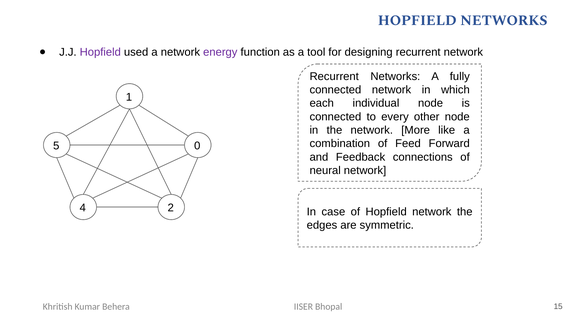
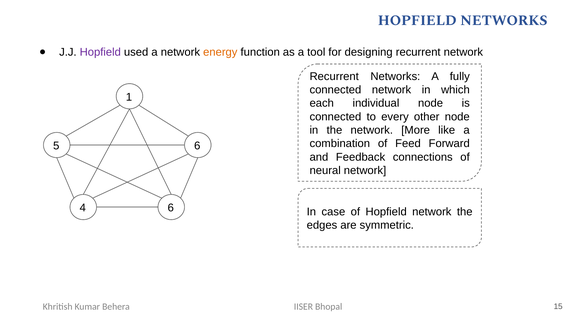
energy colour: purple -> orange
5 0: 0 -> 6
4 2: 2 -> 6
